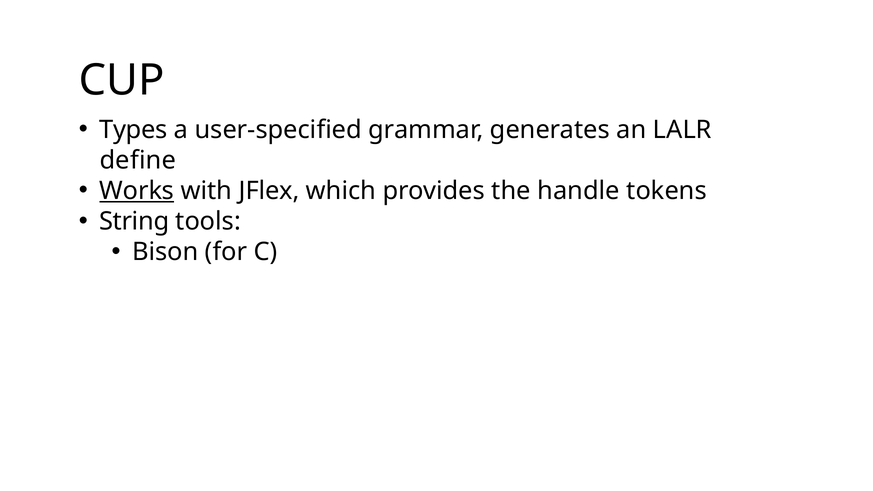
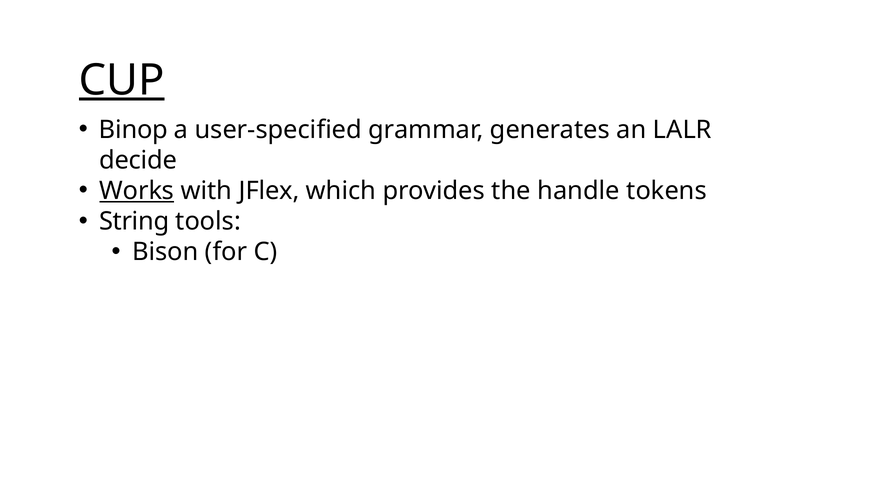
CUP underline: none -> present
Types: Types -> Binop
define: define -> decide
